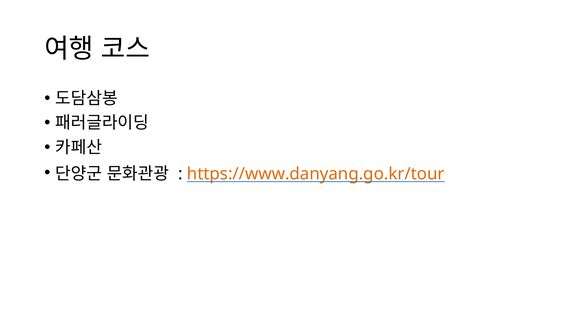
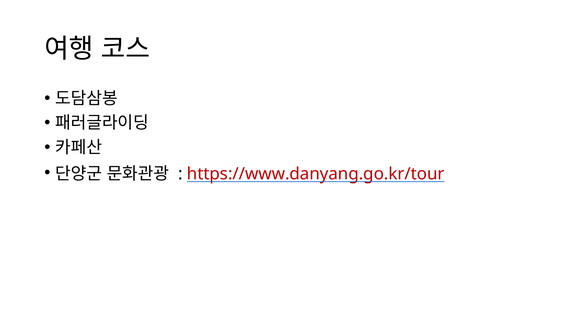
https://www.danyang.go.kr/tour colour: orange -> red
